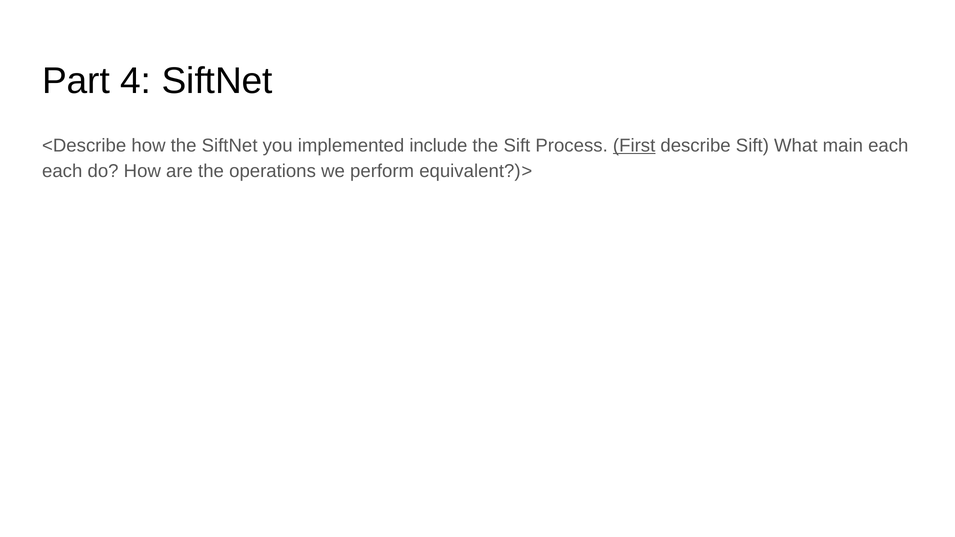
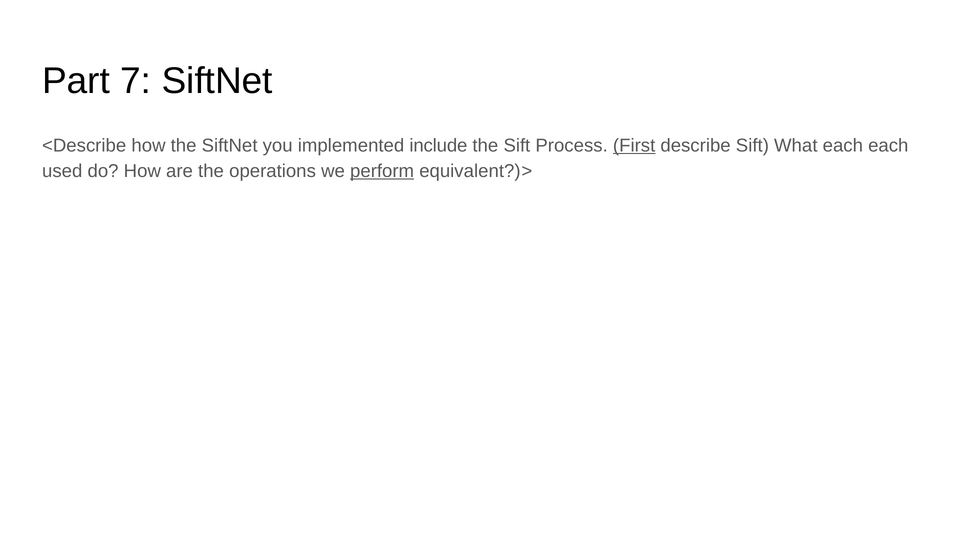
4: 4 -> 7
What main: main -> each
each at (62, 171): each -> used
perform underline: none -> present
